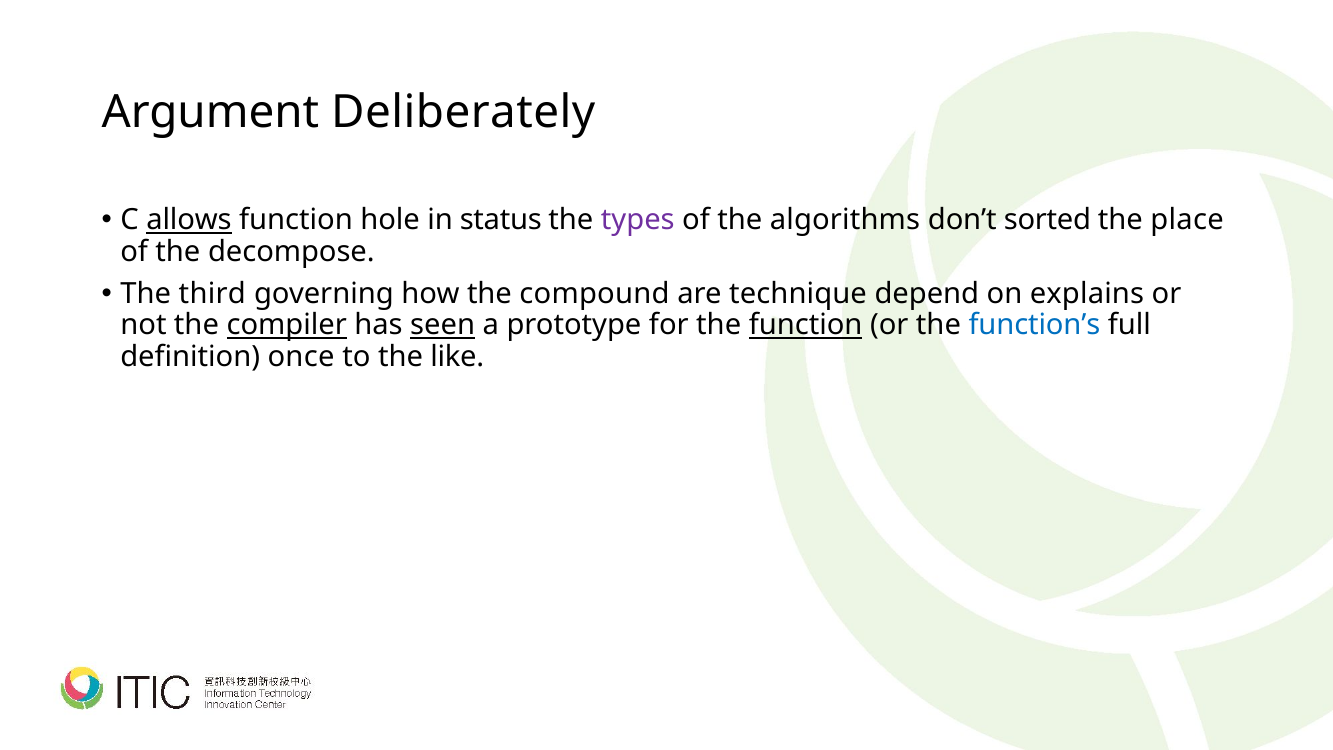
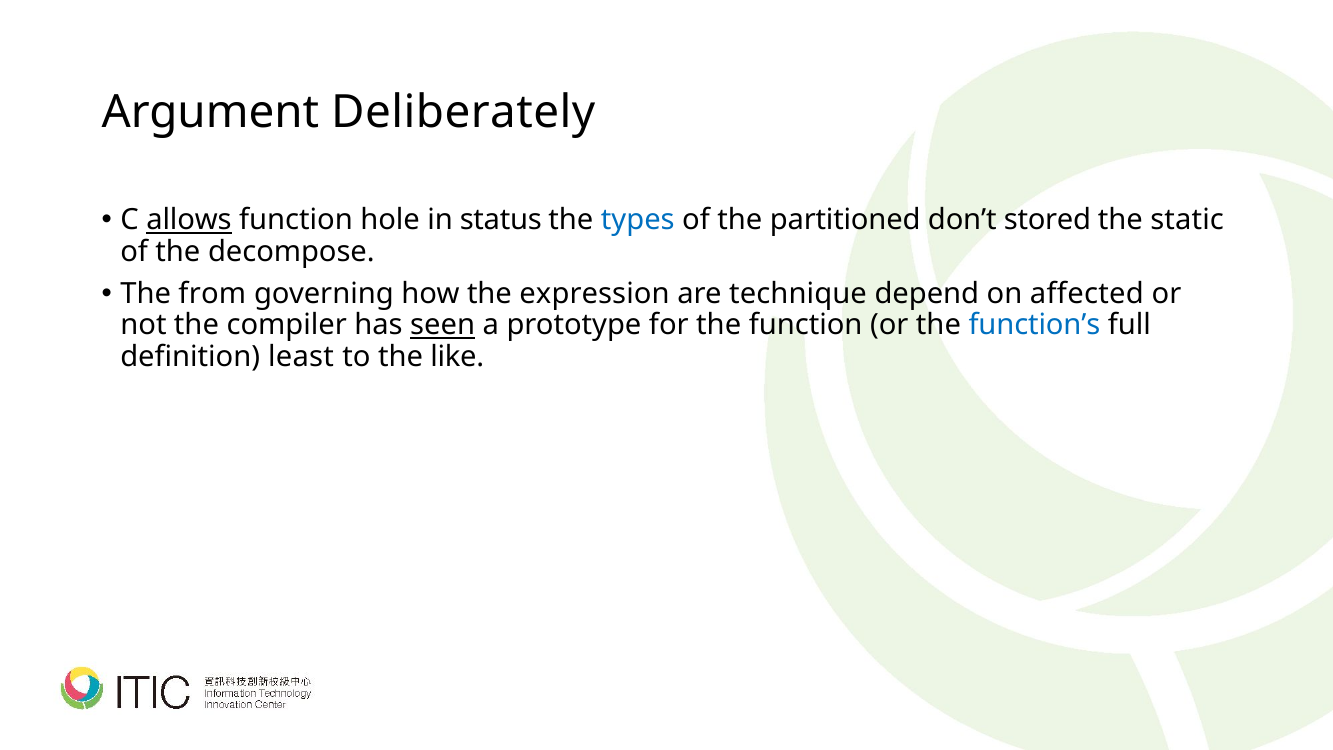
types colour: purple -> blue
algorithms: algorithms -> partitioned
sorted: sorted -> stored
place: place -> static
third: third -> from
compound: compound -> expression
explains: explains -> affected
compiler underline: present -> none
function at (806, 325) underline: present -> none
once: once -> least
